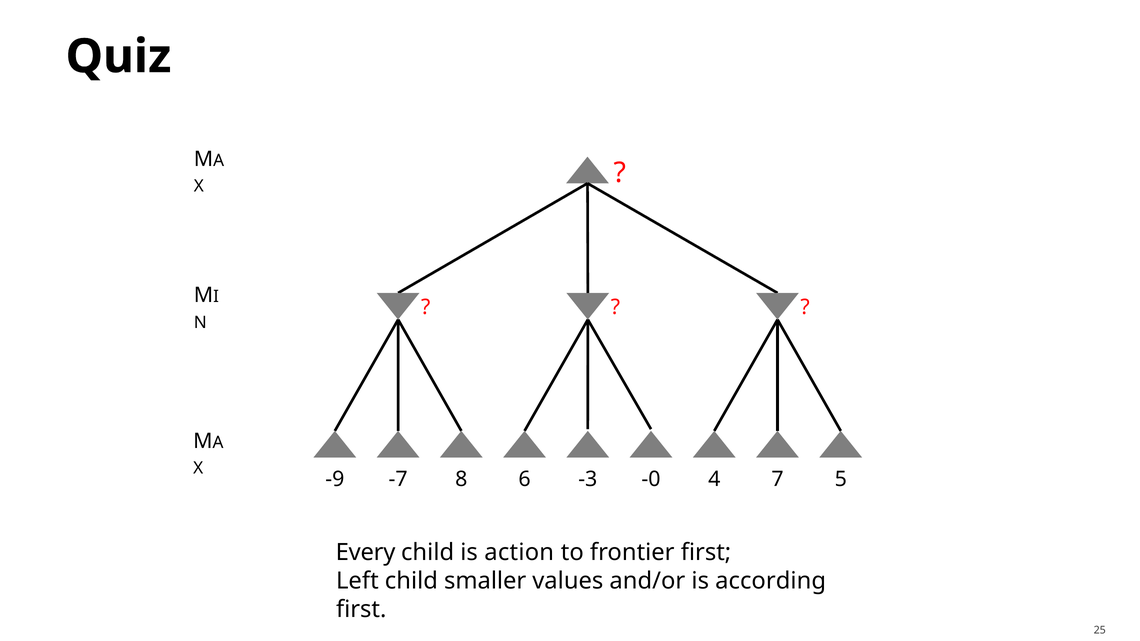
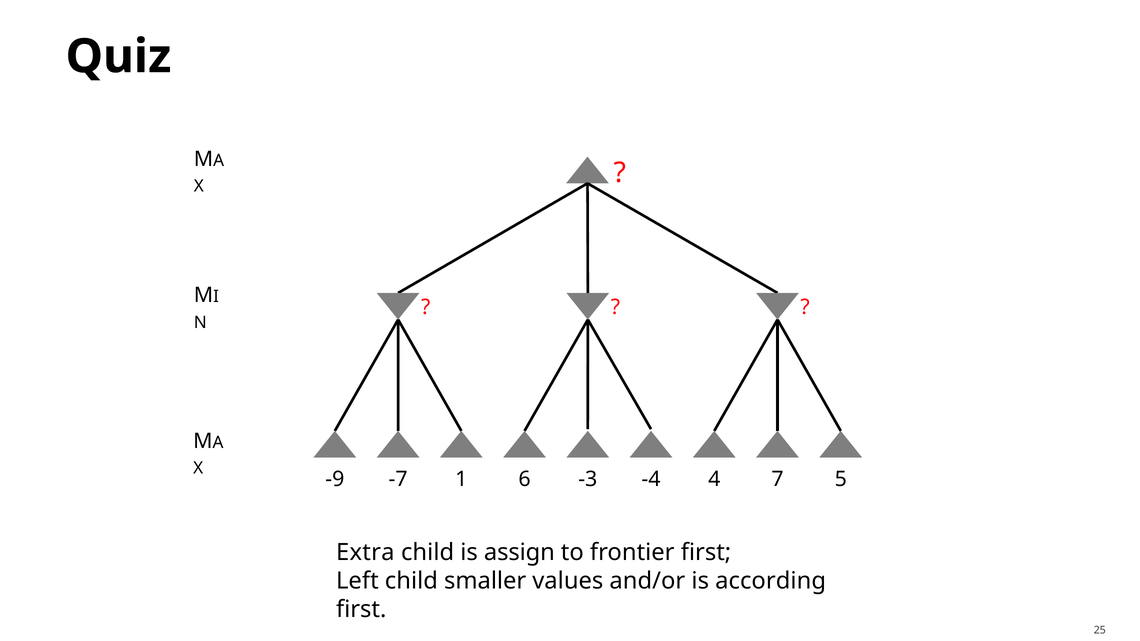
8: 8 -> 1
-0: -0 -> -4
Every: Every -> Extra
action: action -> assign
